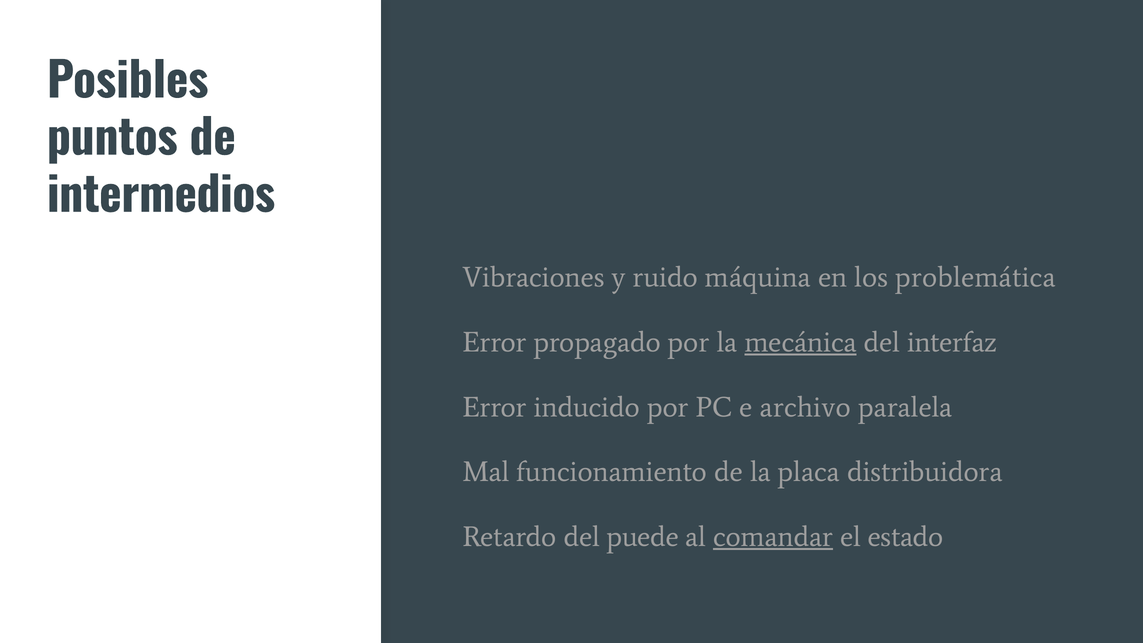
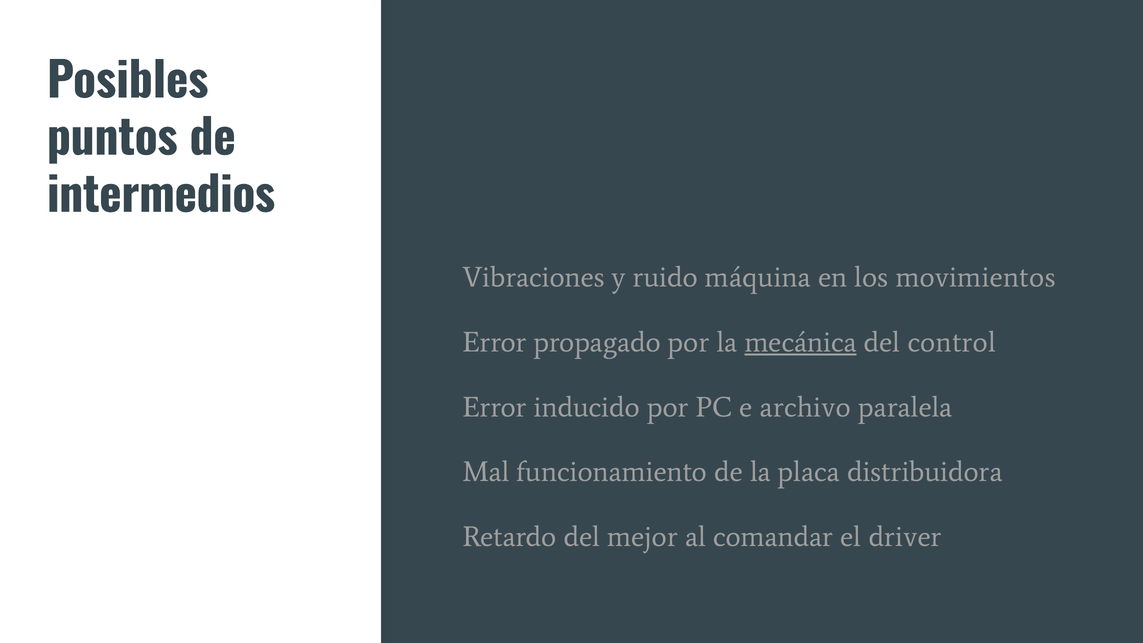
problemática: problemática -> movimientos
interfaz: interfaz -> control
puede: puede -> mejor
comandar underline: present -> none
estado: estado -> driver
